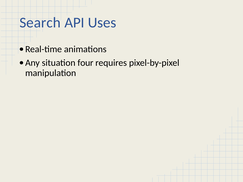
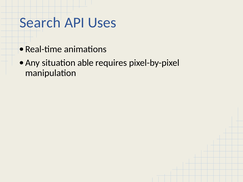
four: four -> able
